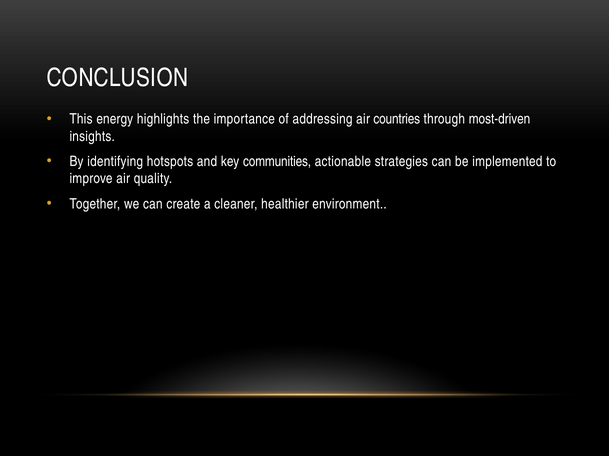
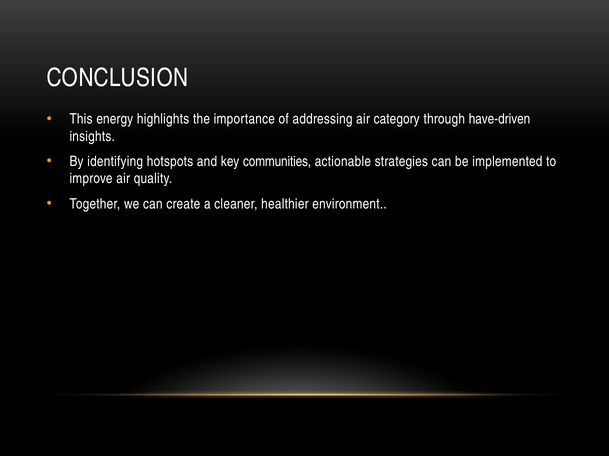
countries: countries -> category
most-driven: most-driven -> have-driven
